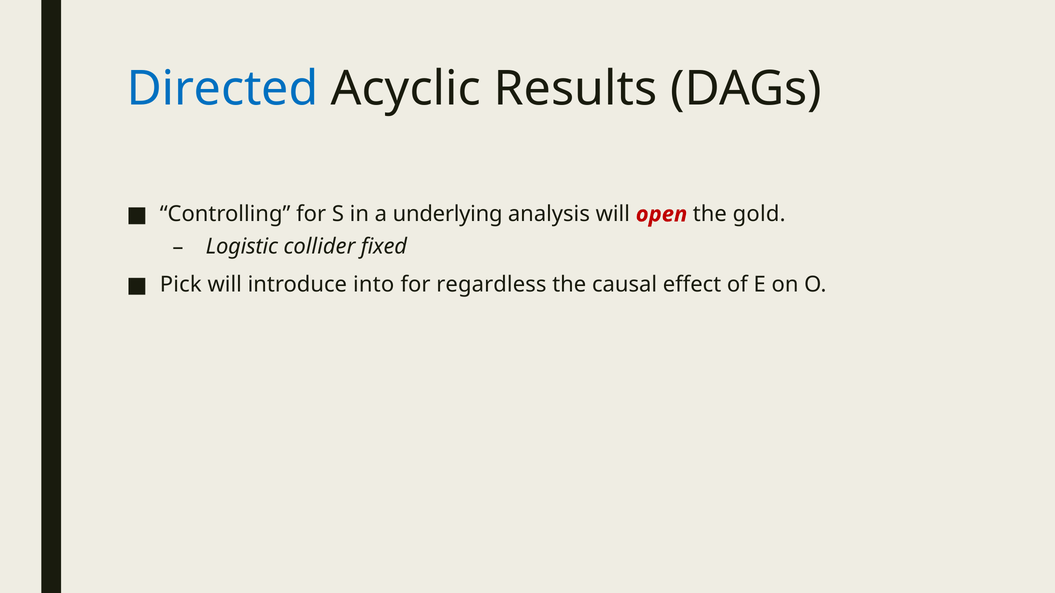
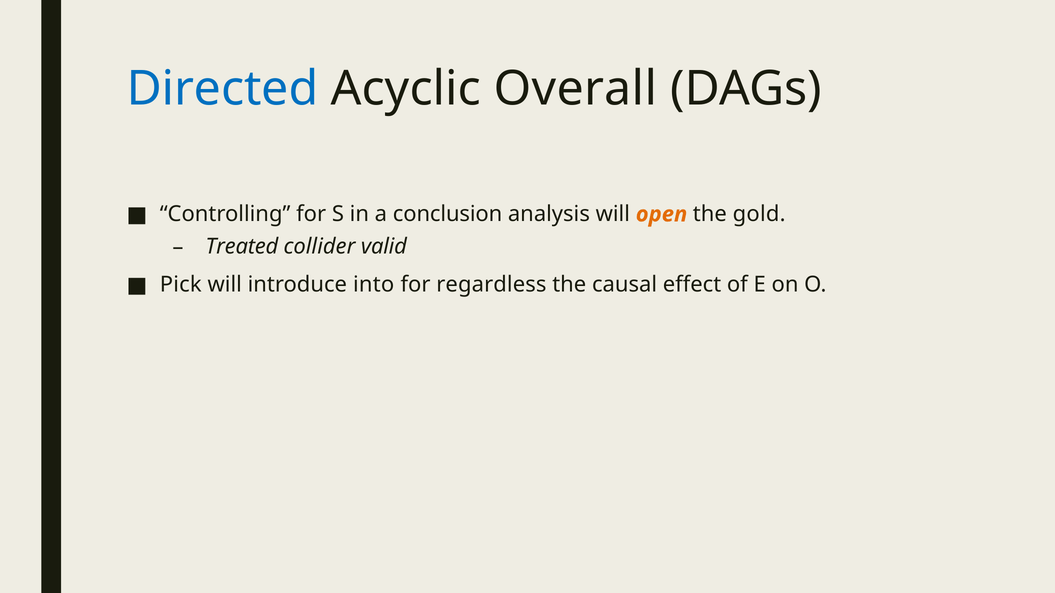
Results: Results -> Overall
underlying: underlying -> conclusion
open colour: red -> orange
Logistic: Logistic -> Treated
fixed: fixed -> valid
